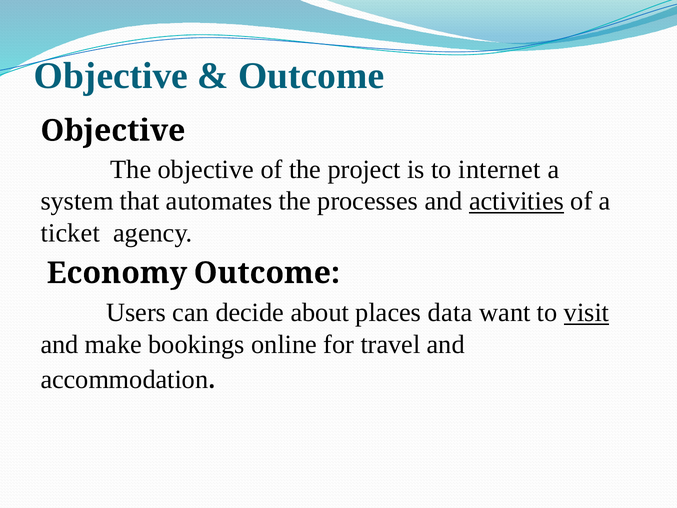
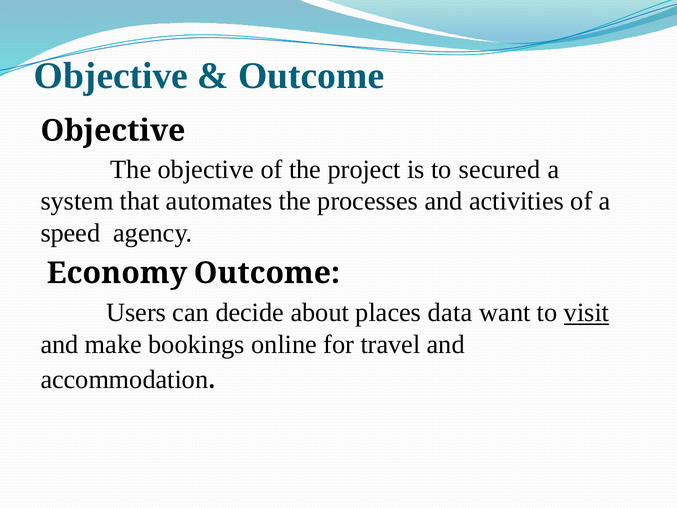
internet: internet -> secured
activities underline: present -> none
ticket: ticket -> speed
